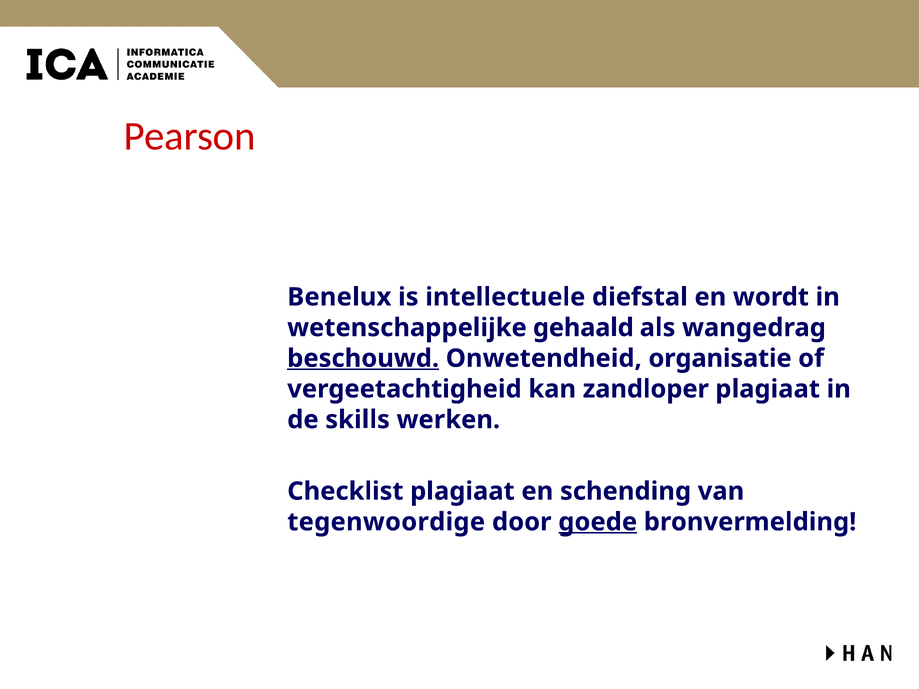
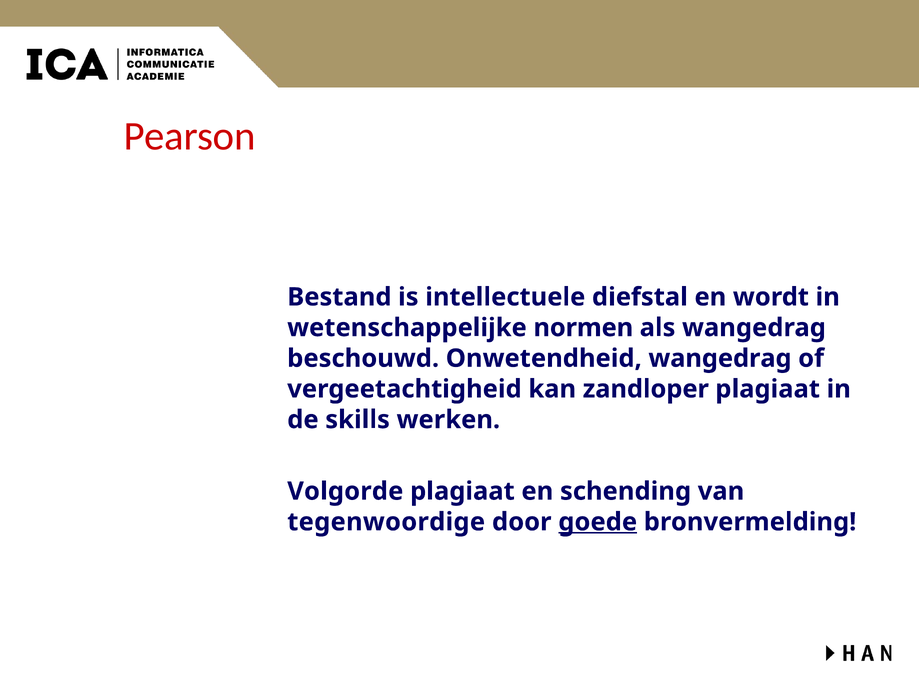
Benelux: Benelux -> Bestand
gehaald: gehaald -> normen
beschouwd underline: present -> none
Onwetendheid organisatie: organisatie -> wangedrag
Checklist: Checklist -> Volgorde
